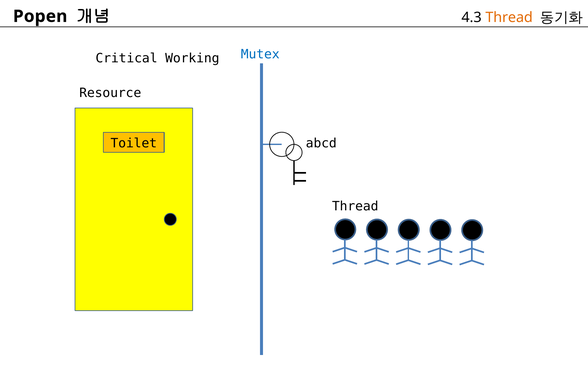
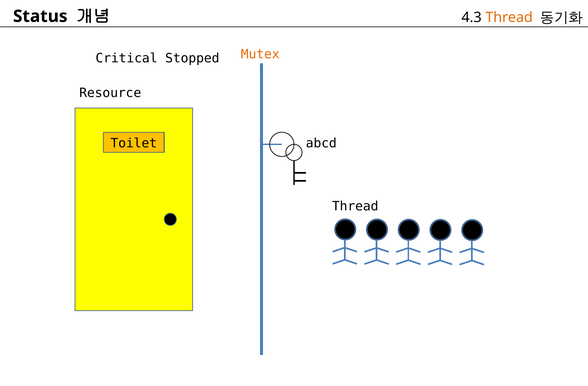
Popen: Popen -> Status
Mutex colour: blue -> orange
Working: Working -> Stopped
